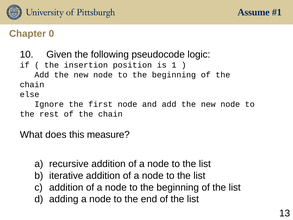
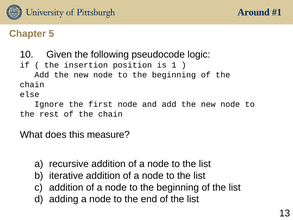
Assume: Assume -> Around
0: 0 -> 5
